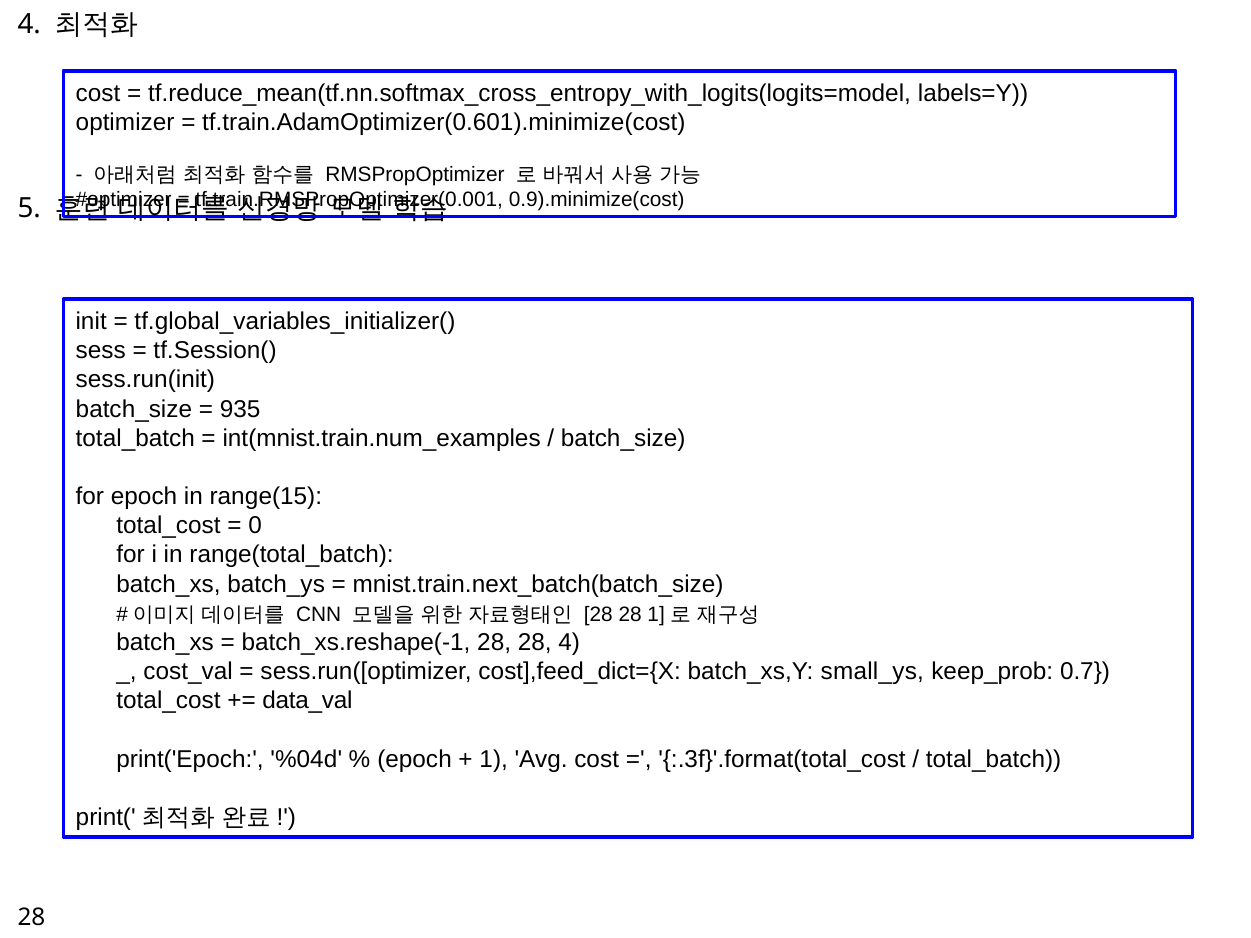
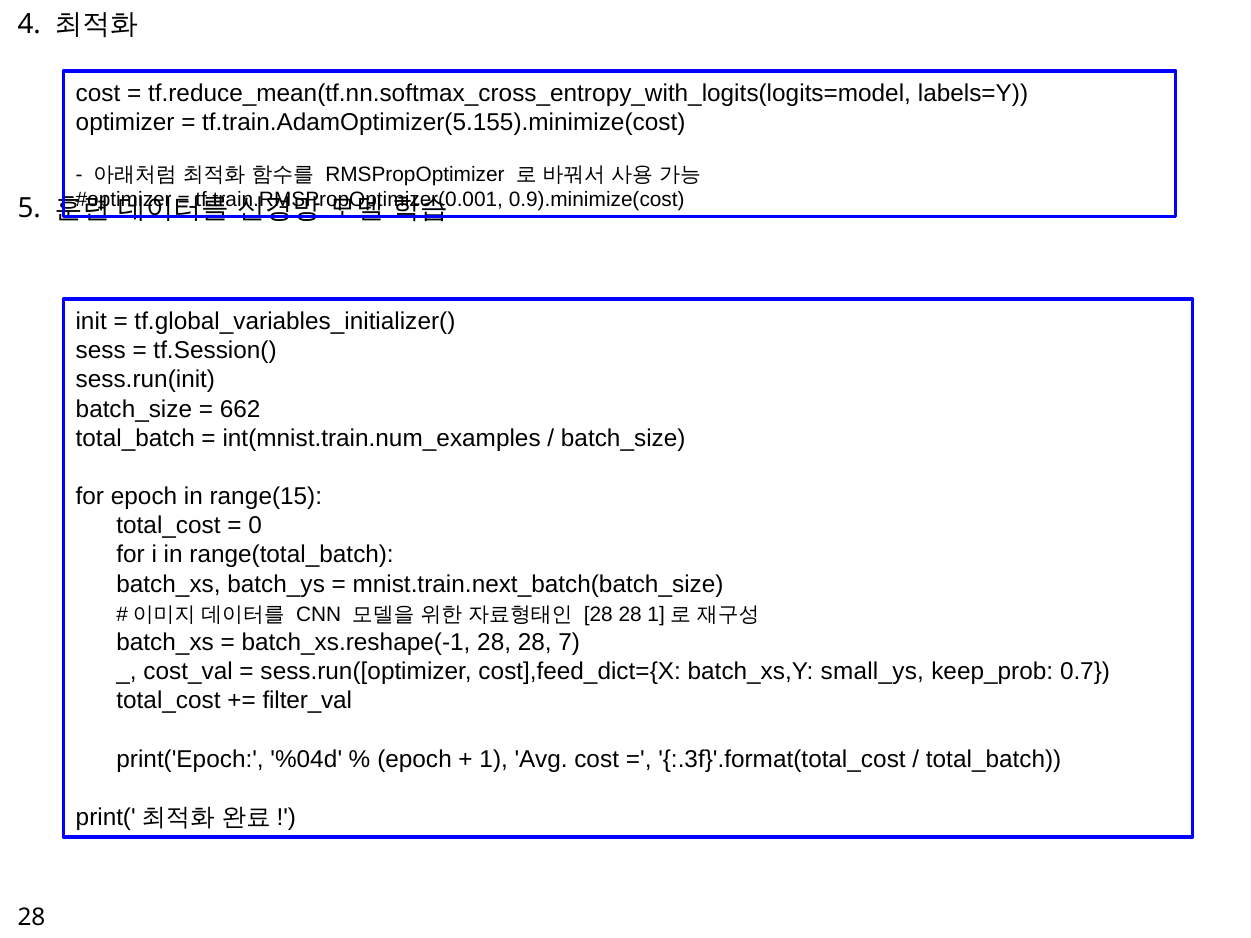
tf.train.AdamOptimizer(0.601).minimize(cost: tf.train.AdamOptimizer(0.601).minimize(cost -> tf.train.AdamOptimizer(5.155).minimize(cost
935: 935 -> 662
28 4: 4 -> 7
data_val: data_val -> filter_val
